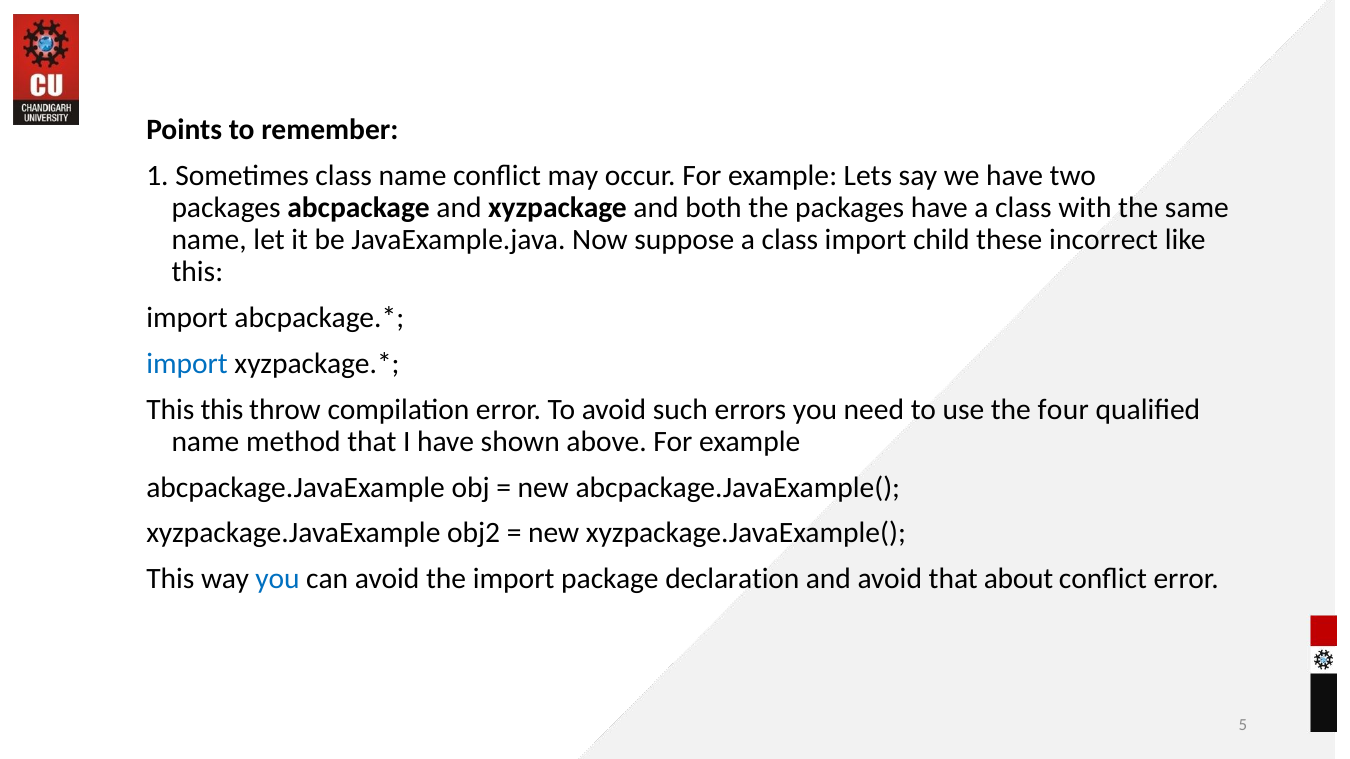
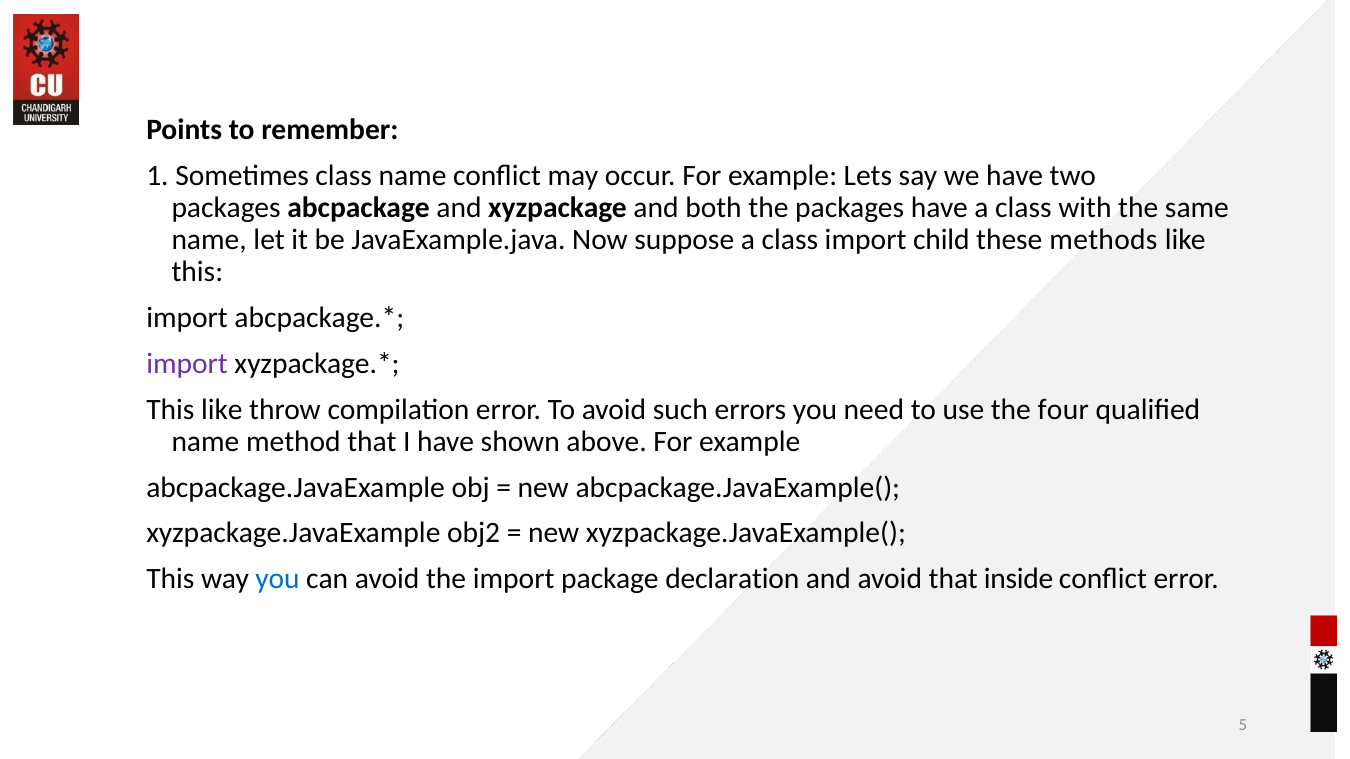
incorrect: incorrect -> methods
import at (187, 364) colour: blue -> purple
This this: this -> like
about: about -> inside
